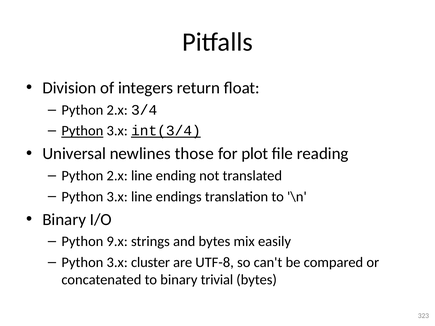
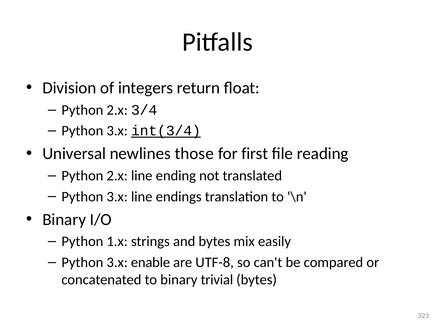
Python at (82, 131) underline: present -> none
plot: plot -> first
9.x: 9.x -> 1.x
cluster: cluster -> enable
